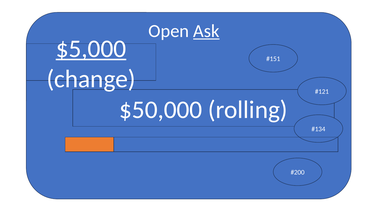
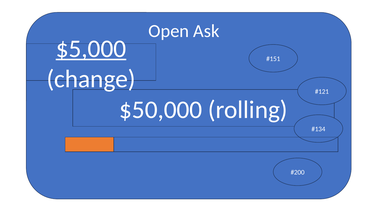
Ask underline: present -> none
